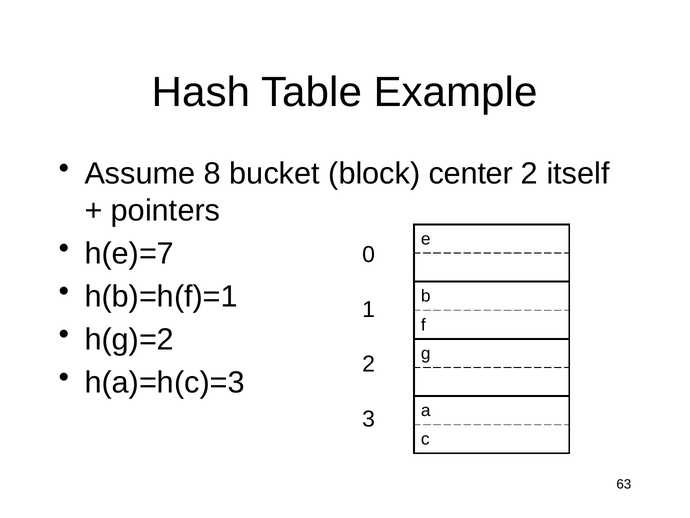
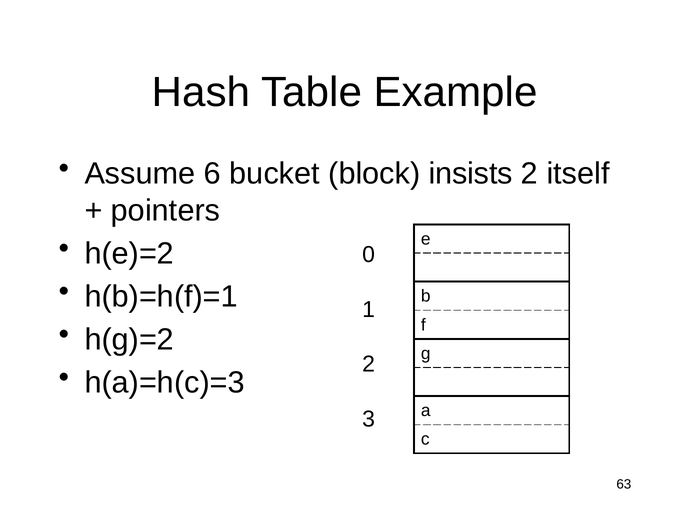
8: 8 -> 6
center: center -> insists
h(e)=7: h(e)=7 -> h(e)=2
